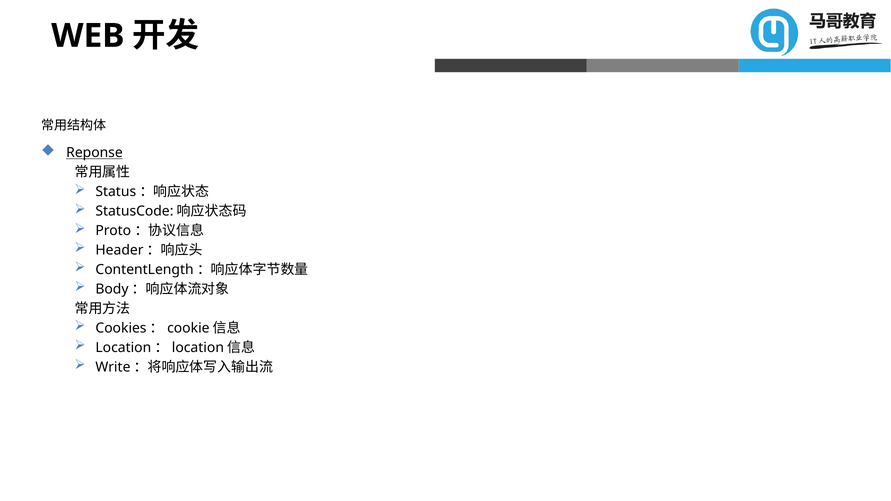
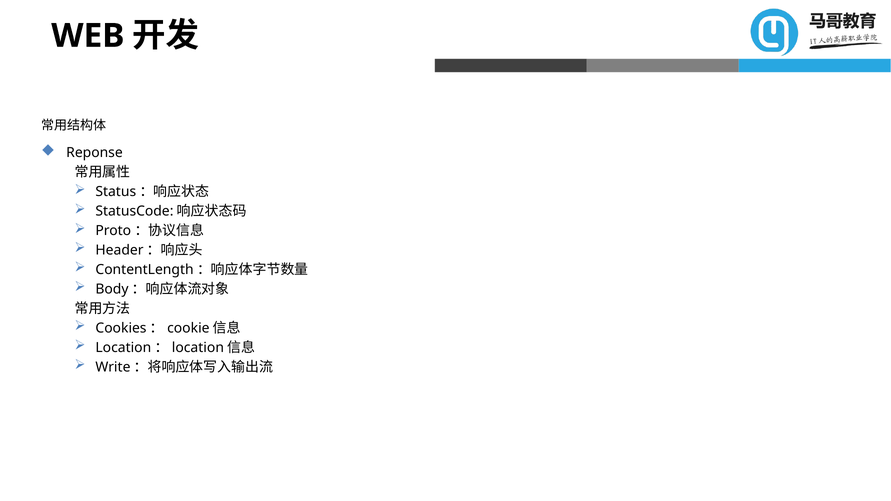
Reponse underline: present -> none
